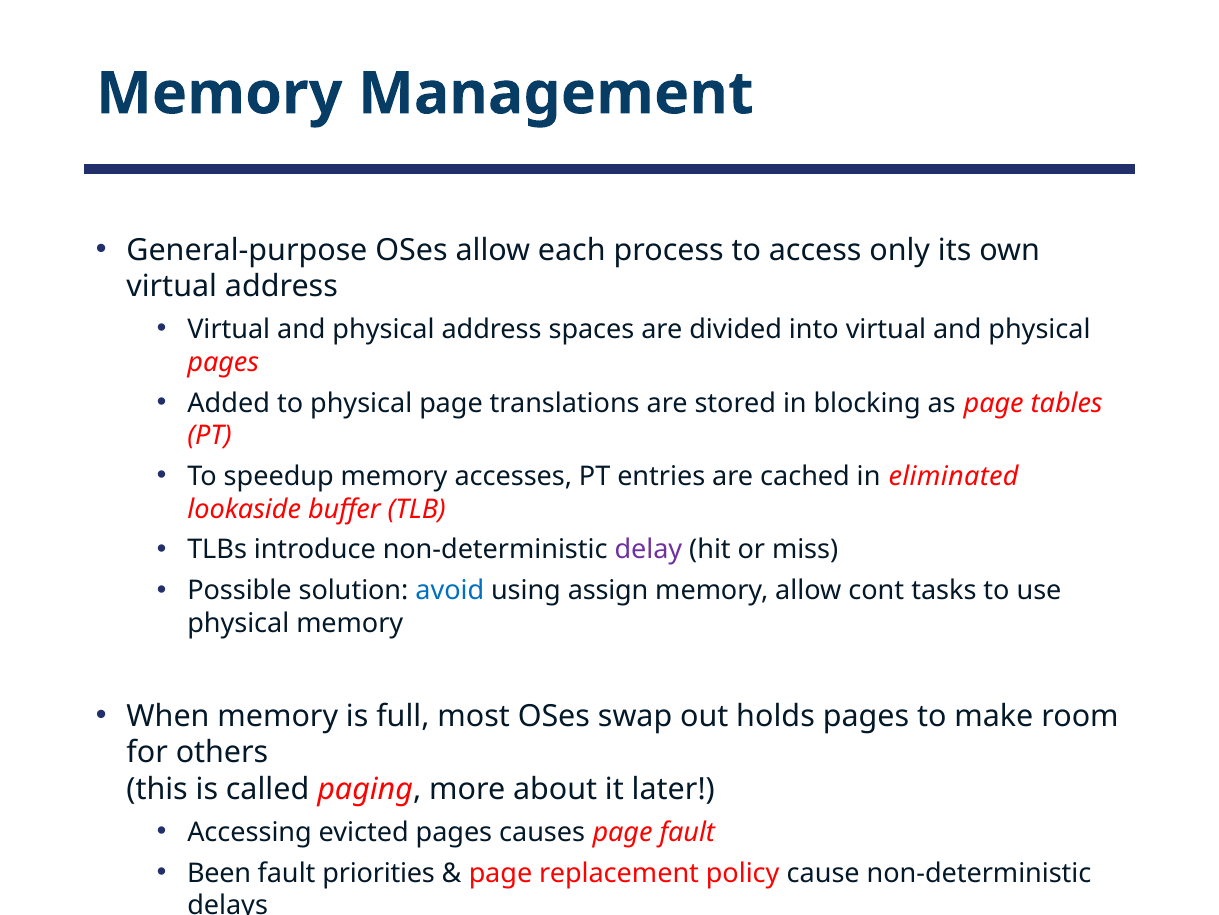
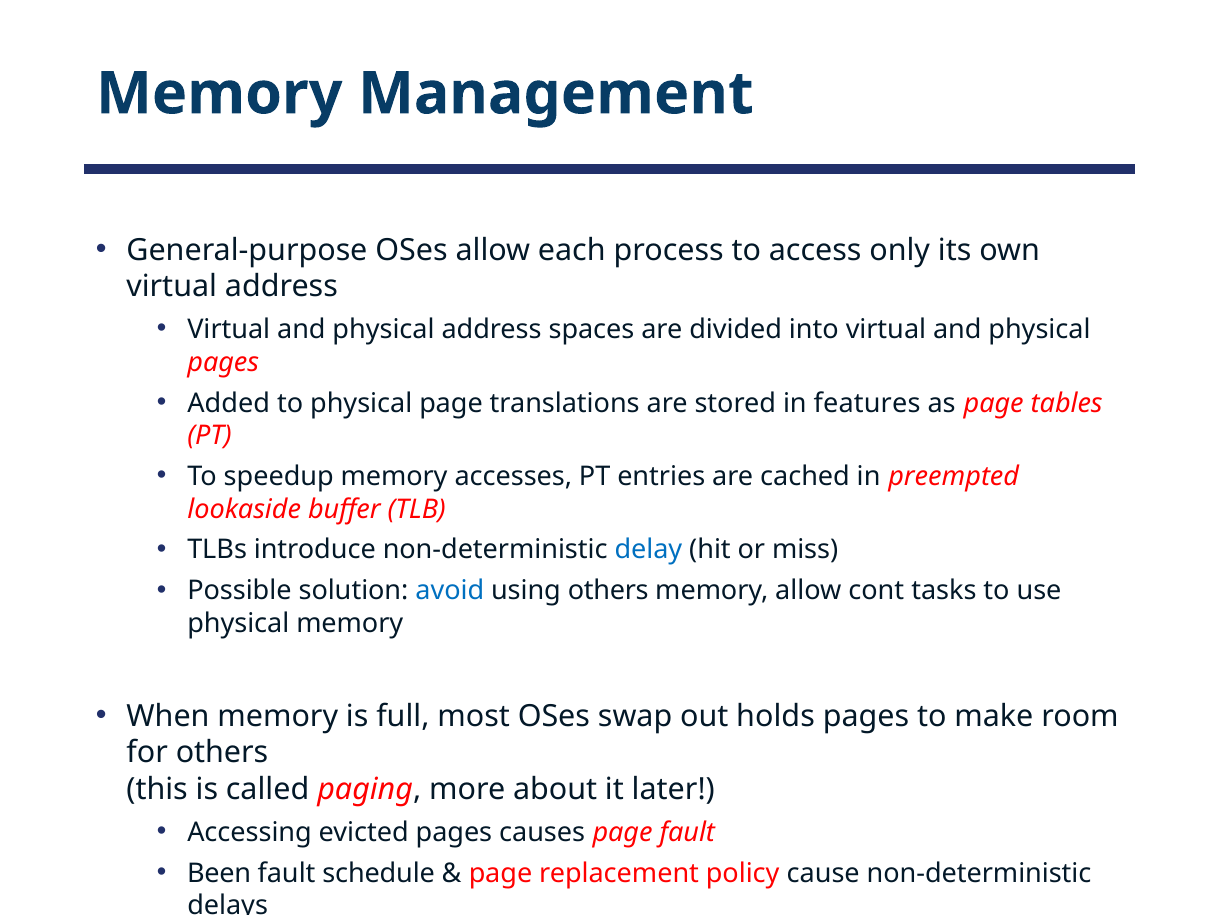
blocking: blocking -> features
eliminated: eliminated -> preempted
delay colour: purple -> blue
using assign: assign -> others
priorities: priorities -> schedule
